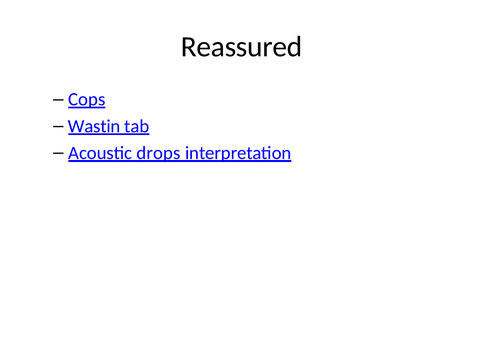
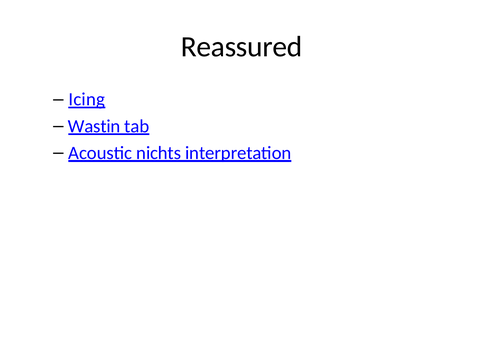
Cops: Cops -> Icing
drops: drops -> nichts
